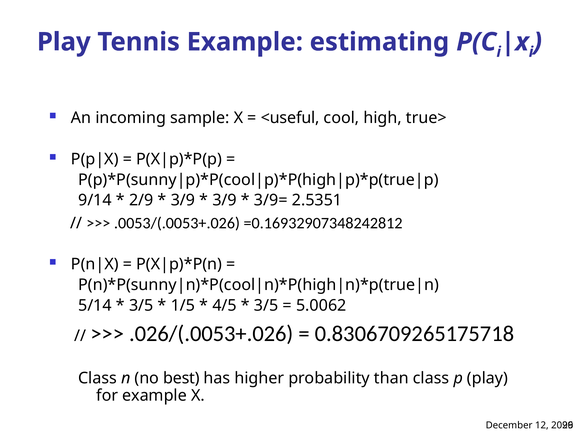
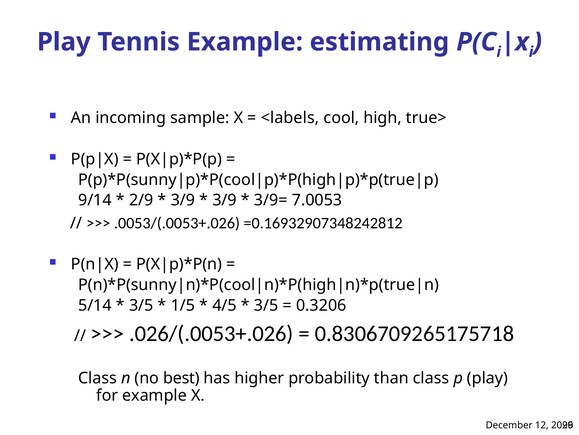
<useful: <useful -> <labels
2.5351: 2.5351 -> 7.0053
5.0062: 5.0062 -> 0.3206
